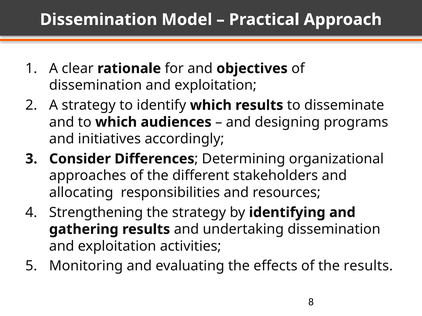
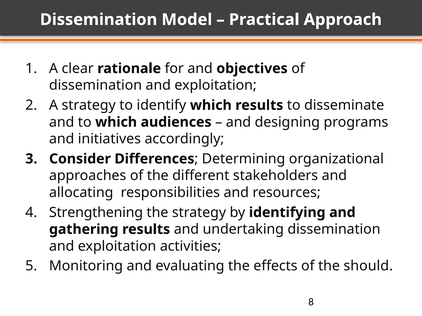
the results: results -> should
